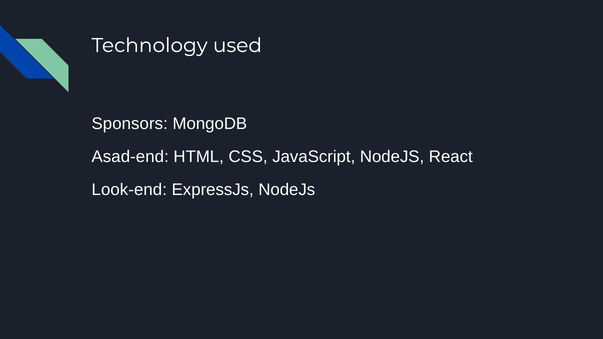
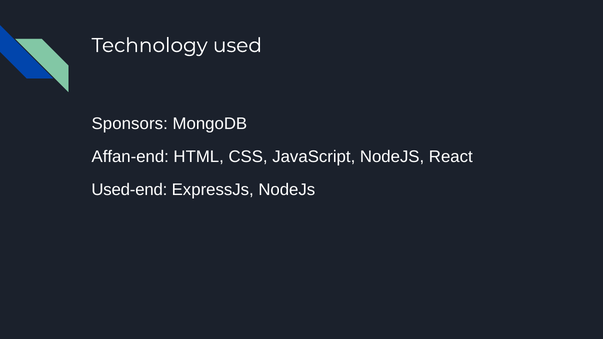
Asad-end: Asad-end -> Affan-end
Look-end: Look-end -> Used-end
